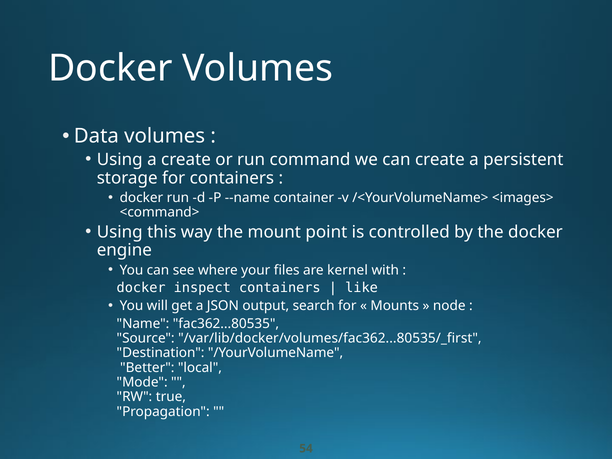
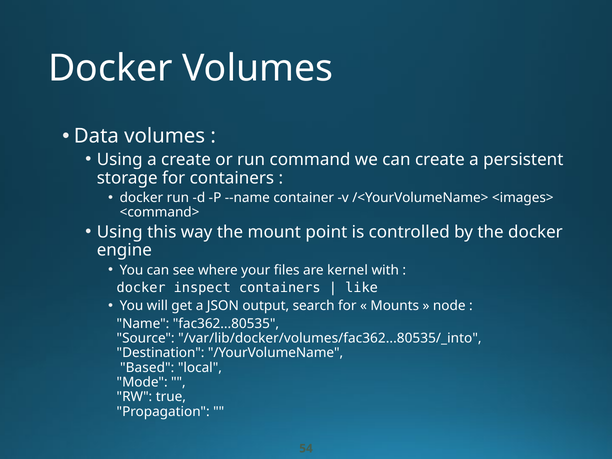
/var/lib/docker/volumes/fac362...80535/_first: /var/lib/docker/volumes/fac362...80535/_first -> /var/lib/docker/volumes/fac362...80535/_into
Better: Better -> Based
